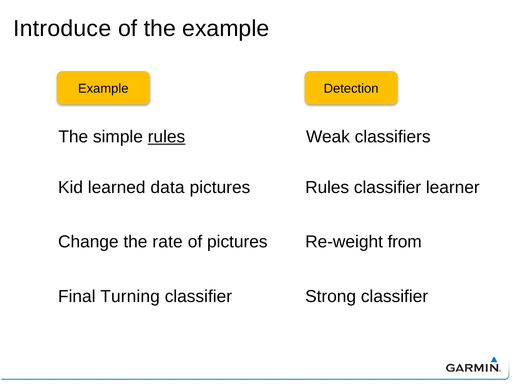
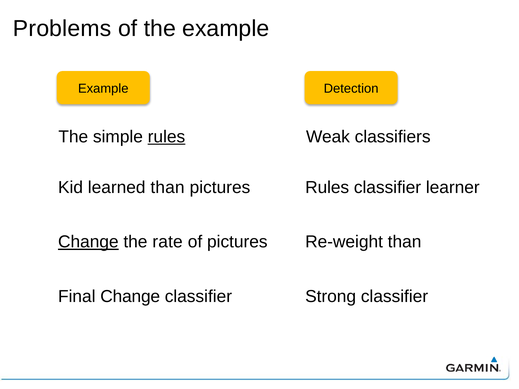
Introduce: Introduce -> Problems
learned data: data -> than
Change at (88, 242) underline: none -> present
Re-weight from: from -> than
Final Turning: Turning -> Change
